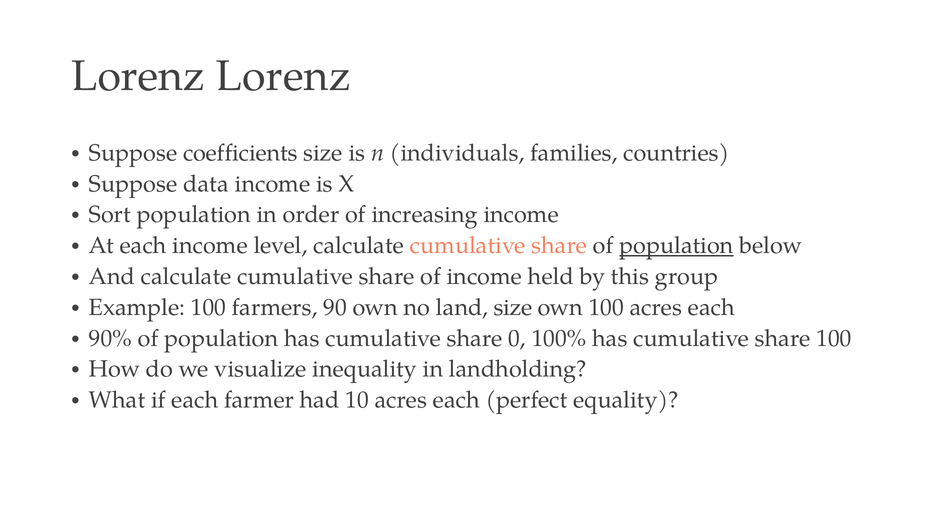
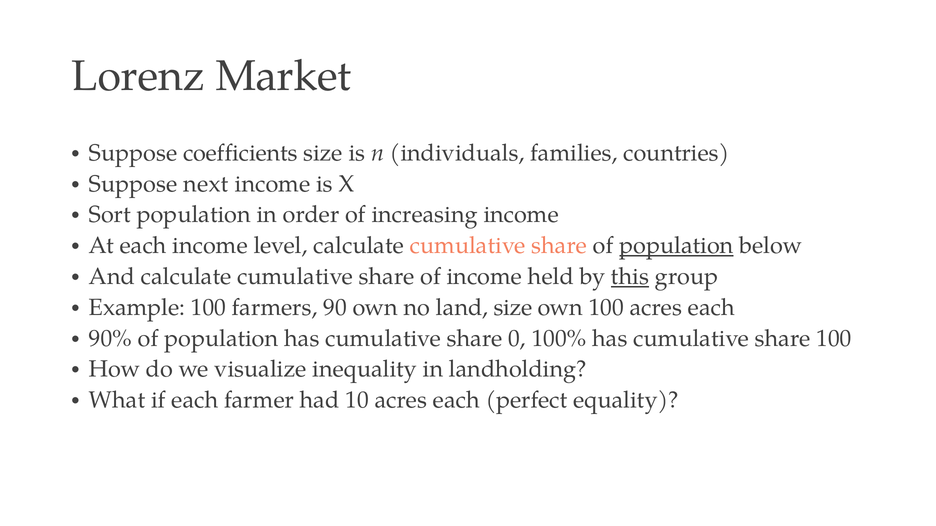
Lorenz Lorenz: Lorenz -> Market
data: data -> next
this underline: none -> present
